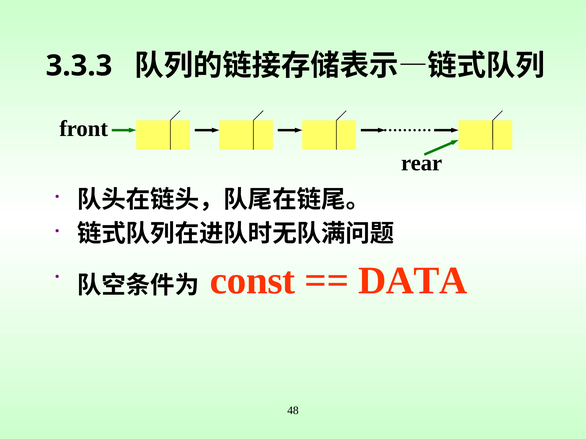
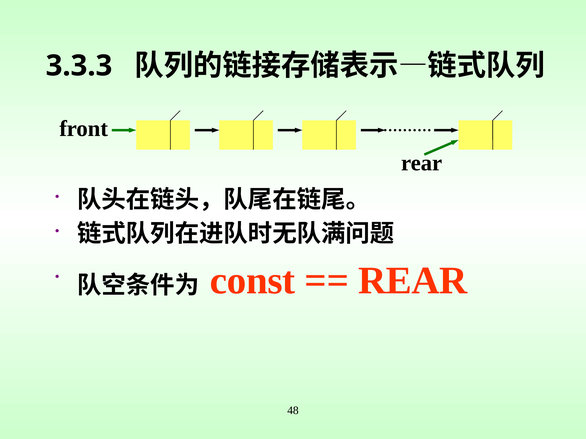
DATA at (413, 281): DATA -> REAR
